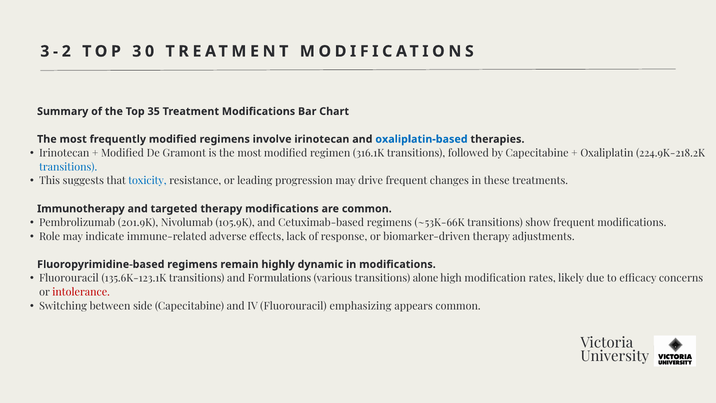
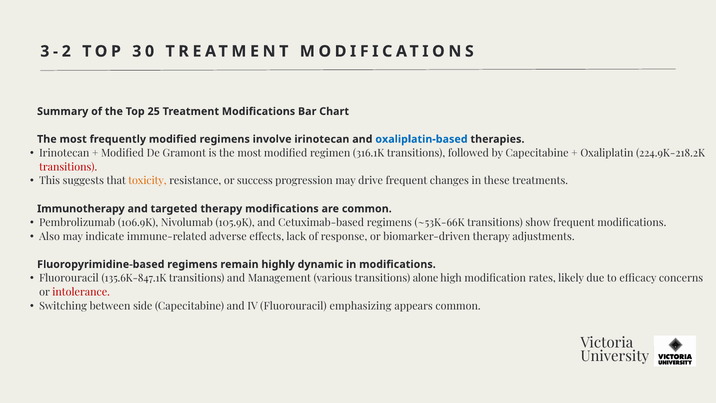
35: 35 -> 25
transitions at (68, 167) colour: blue -> red
toxicity colour: blue -> orange
leading: leading -> success
201.9K: 201.9K -> 106.9K
Role: Role -> Also
135.6K-123.1K: 135.6K-123.1K -> 135.6K-847.1K
Formulations: Formulations -> Management
